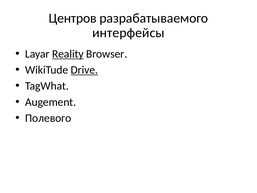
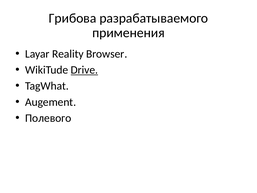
Центров: Центров -> Грибова
интерфейсы: интерфейсы -> применения
Reality underline: present -> none
